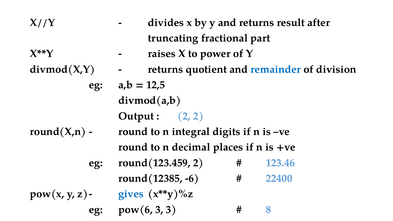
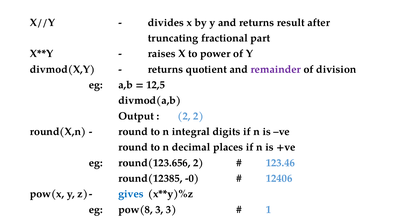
remainder colour: blue -> purple
round(123.459: round(123.459 -> round(123.656
-6: -6 -> -0
22400: 22400 -> 12406
pow(6: pow(6 -> pow(8
8: 8 -> 1
